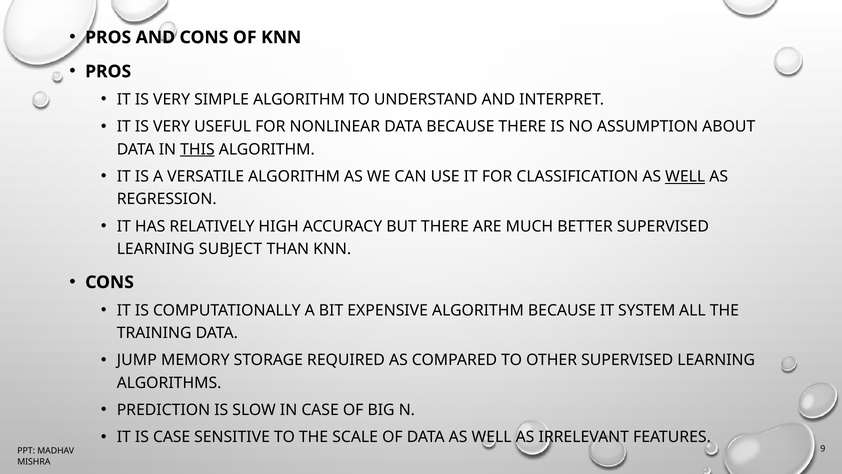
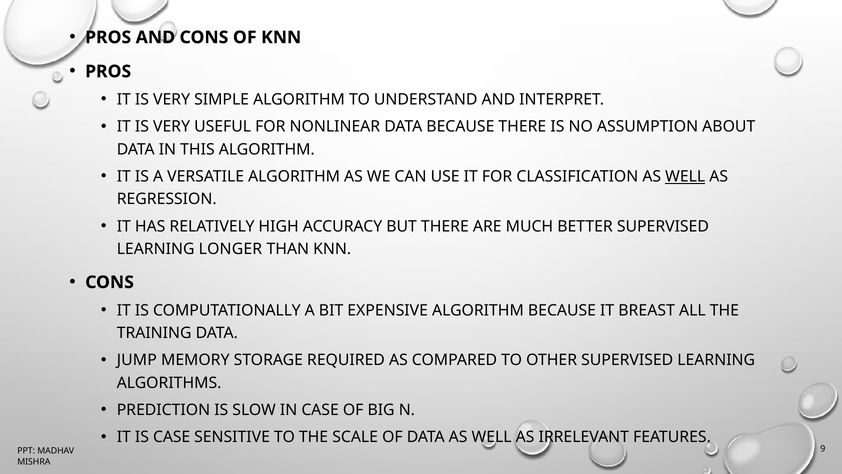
THIS underline: present -> none
SUBJECT: SUBJECT -> LONGER
SYSTEM: SYSTEM -> BREAST
